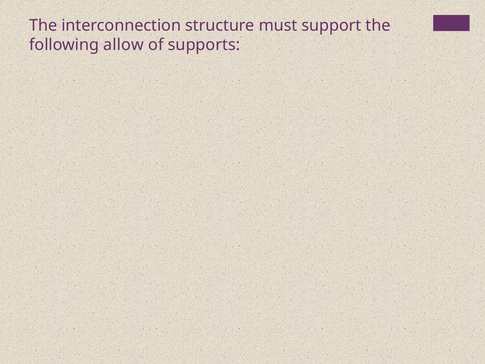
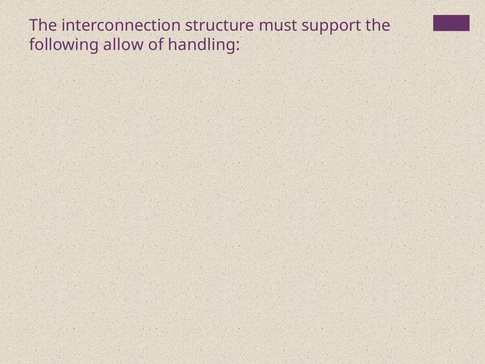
supports: supports -> handling
